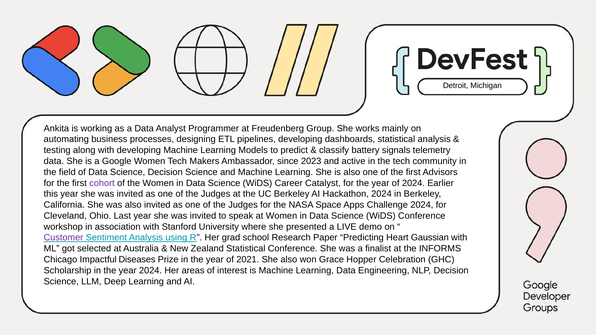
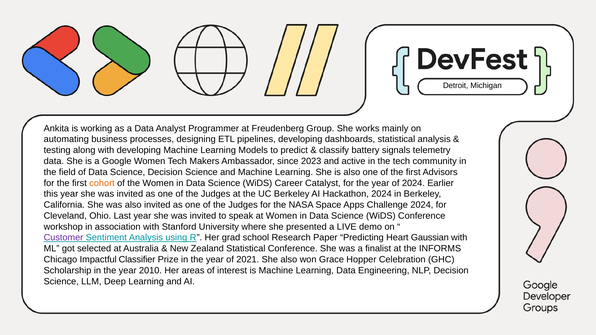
cohort colour: purple -> orange
Diseases: Diseases -> Classifier
year 2024: 2024 -> 2010
